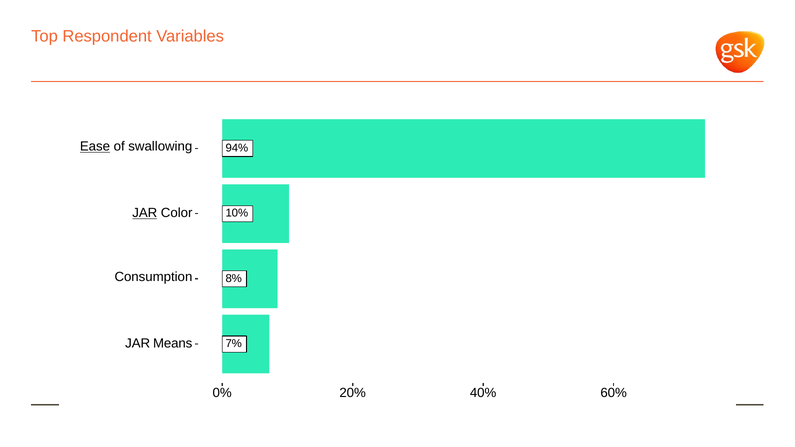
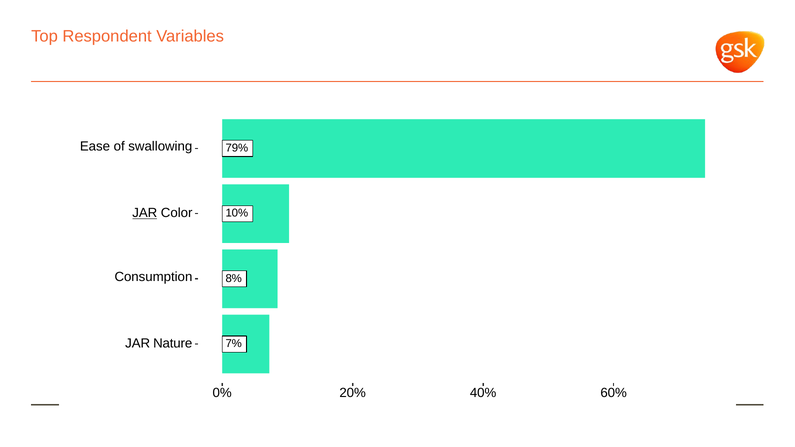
Ease underline: present -> none
94%: 94% -> 79%
Means: Means -> Nature
